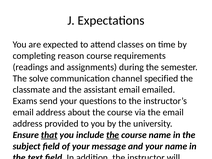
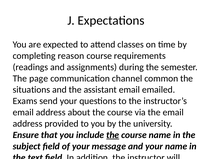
solve: solve -> page
specified: specified -> common
classmate: classmate -> situations
that underline: present -> none
